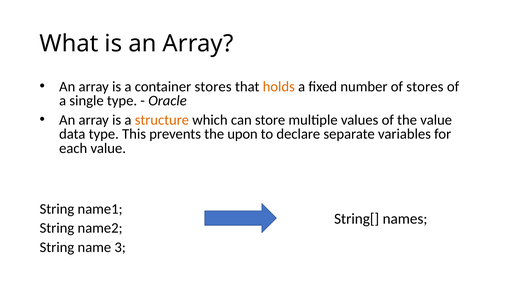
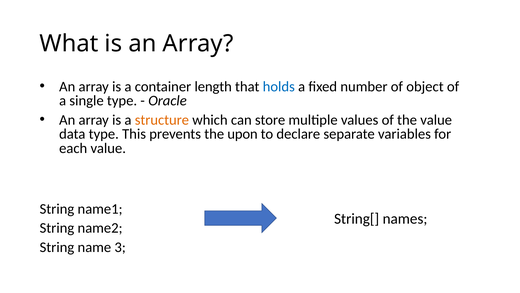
container stores: stores -> length
holds colour: orange -> blue
of stores: stores -> object
